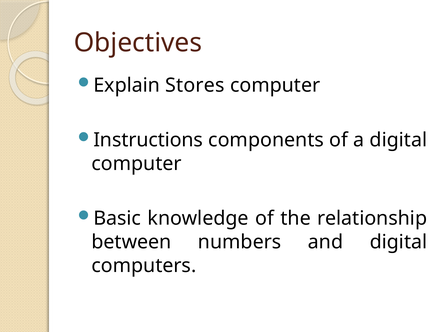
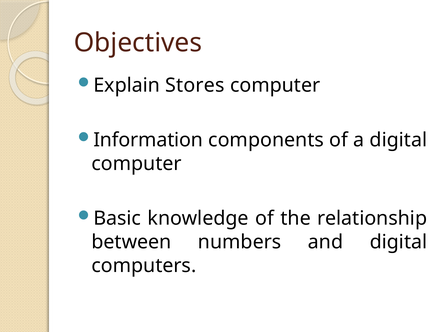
Instructions: Instructions -> Information
